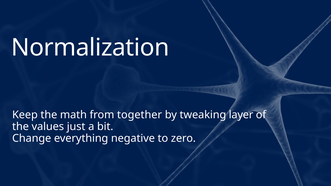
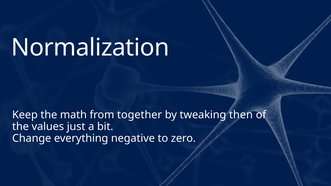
layer: layer -> then
